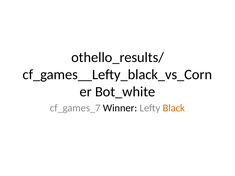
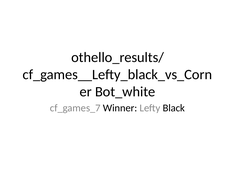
Black colour: orange -> black
